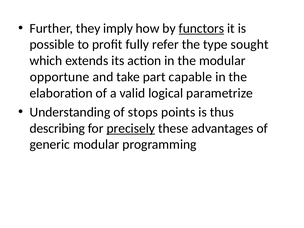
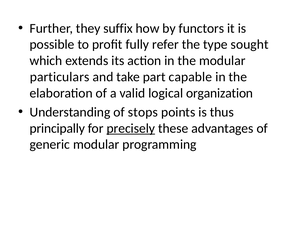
imply: imply -> suffix
functors underline: present -> none
opportune: opportune -> particulars
parametrize: parametrize -> organization
describing: describing -> principally
